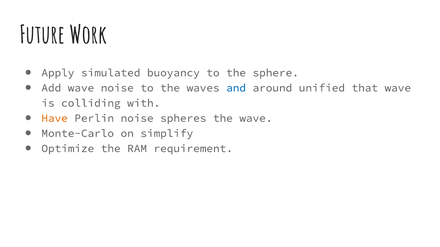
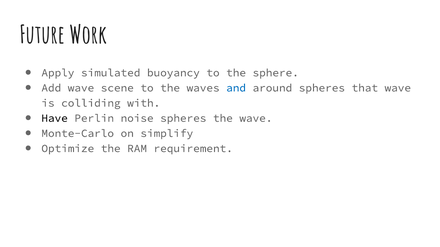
wave noise: noise -> scene
around unified: unified -> spheres
Have colour: orange -> black
